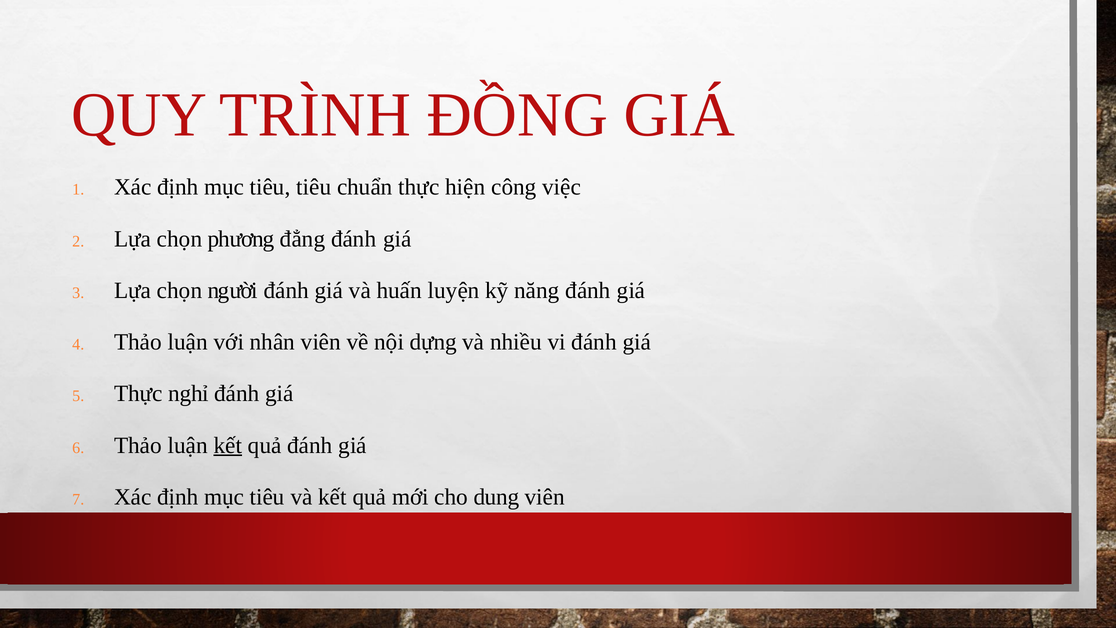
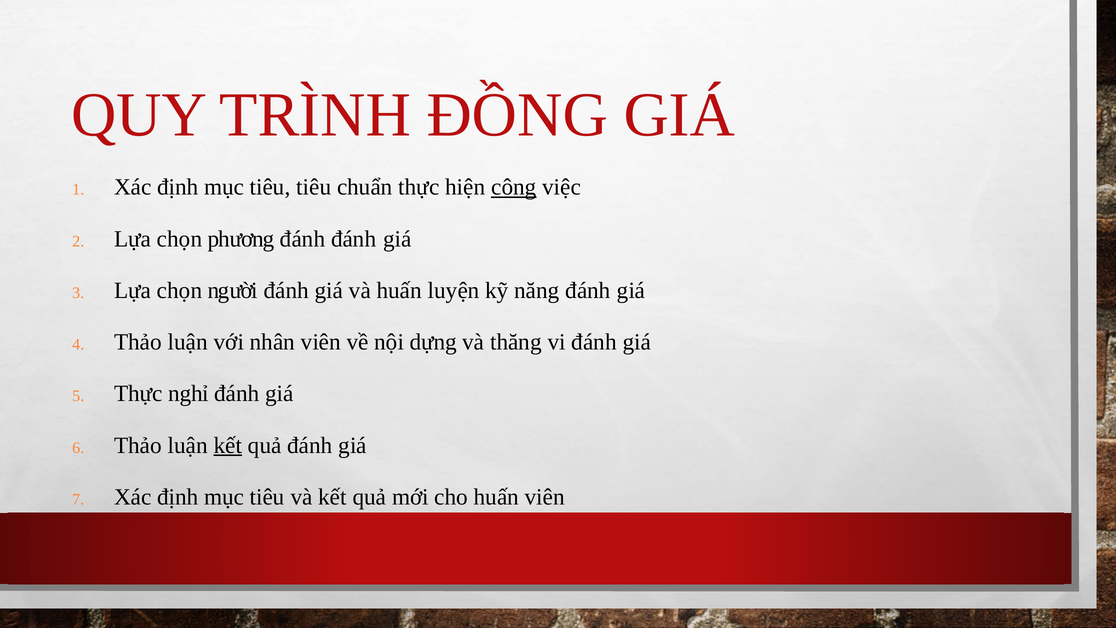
công underline: none -> present
phương đẳng: đẳng -> đánh
nhiều: nhiều -> thăng
cho dung: dung -> huấn
